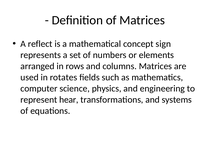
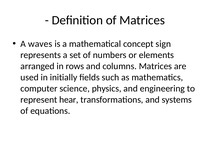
reflect: reflect -> waves
rotates: rotates -> initially
